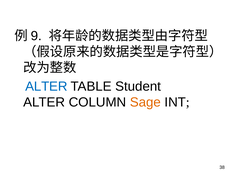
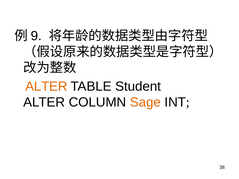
ALTER at (46, 86) colour: blue -> orange
